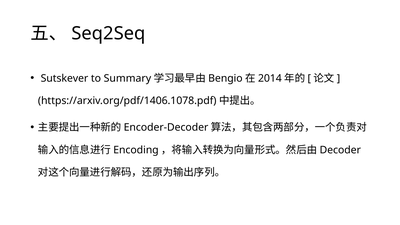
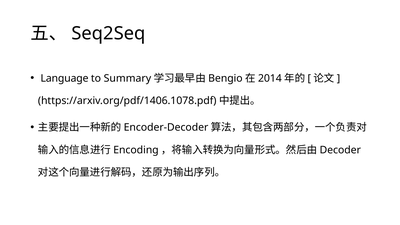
Sutskever: Sutskever -> Language
